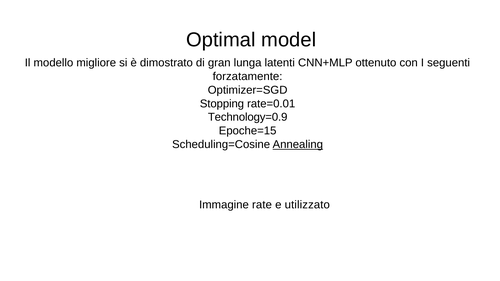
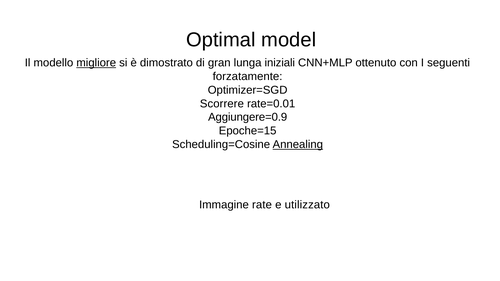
migliore underline: none -> present
latenti: latenti -> iniziali
Stopping: Stopping -> Scorrere
Technology=0.9: Technology=0.9 -> Aggiungere=0.9
